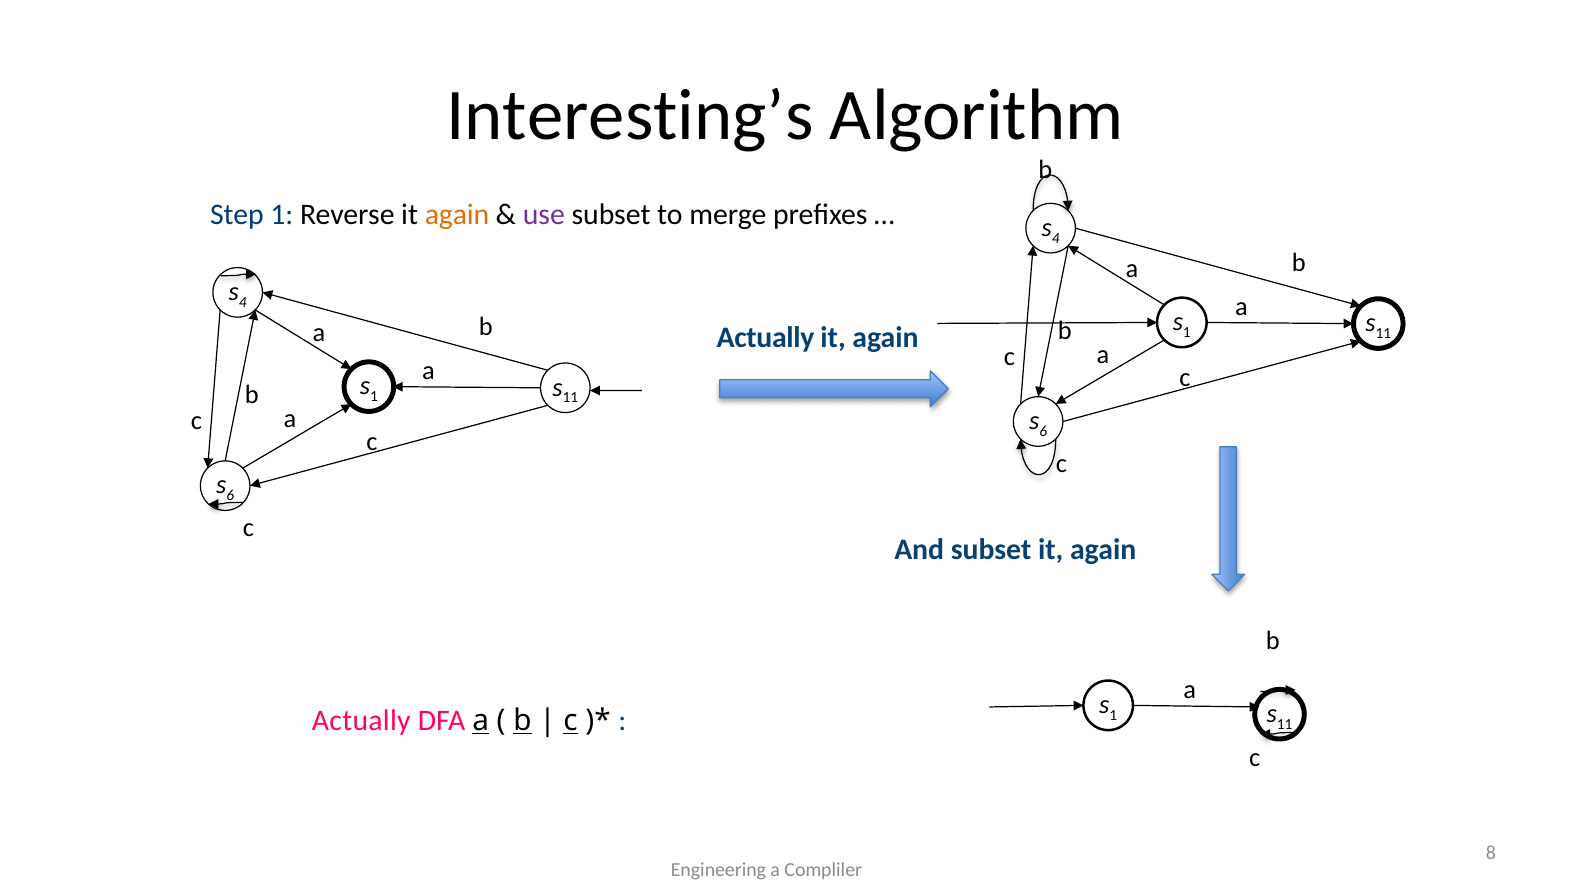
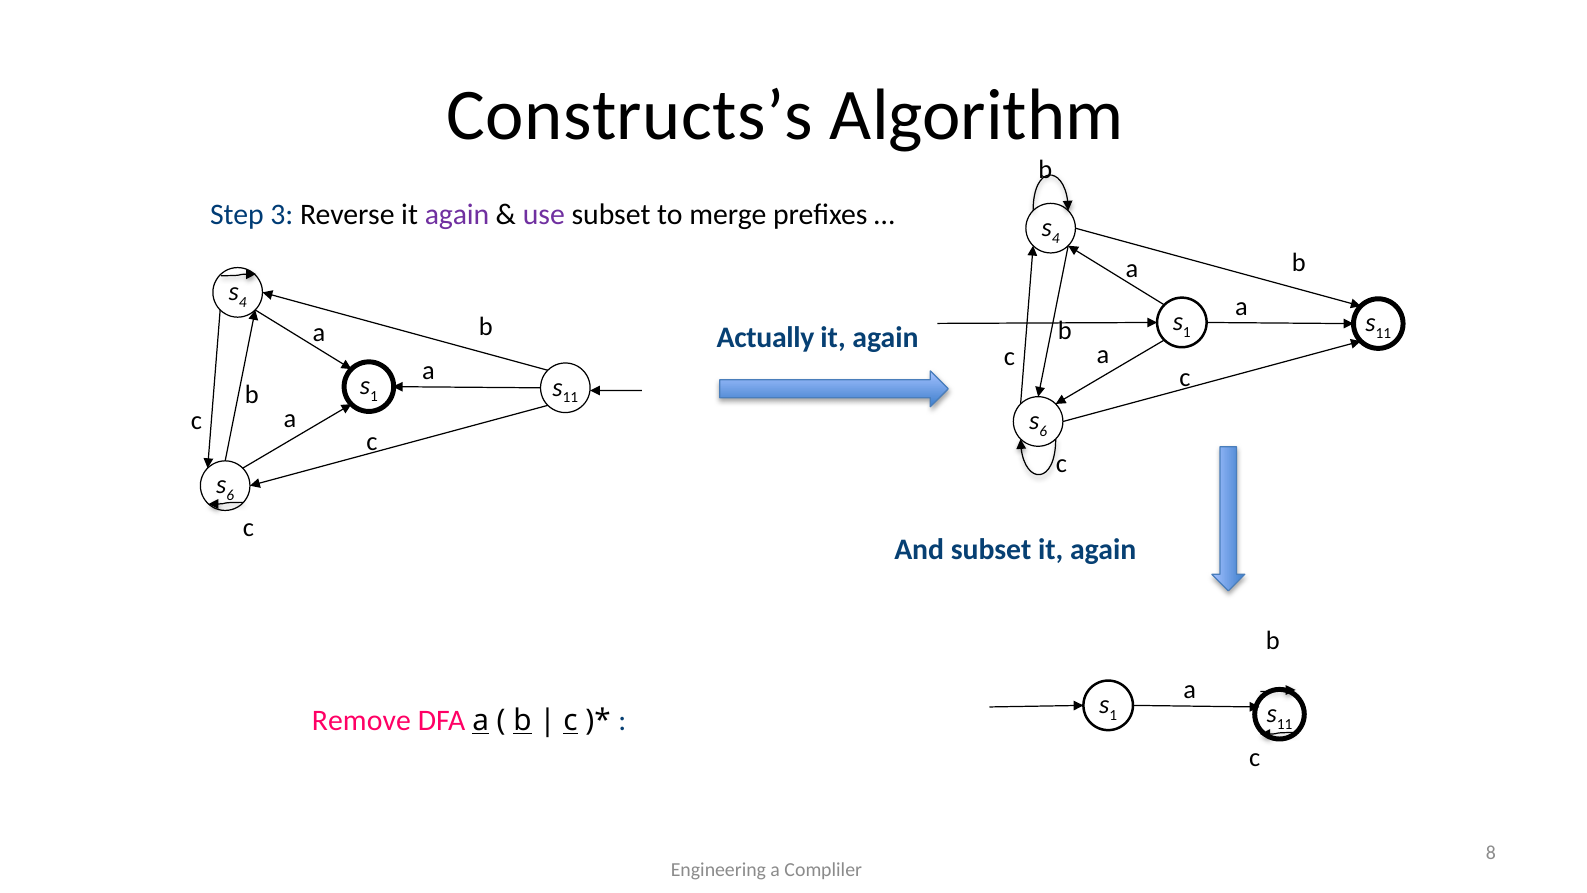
Interesting’s: Interesting’s -> Constructs’s
Step 1: 1 -> 3
again at (457, 215) colour: orange -> purple
Actually at (361, 720): Actually -> Remove
